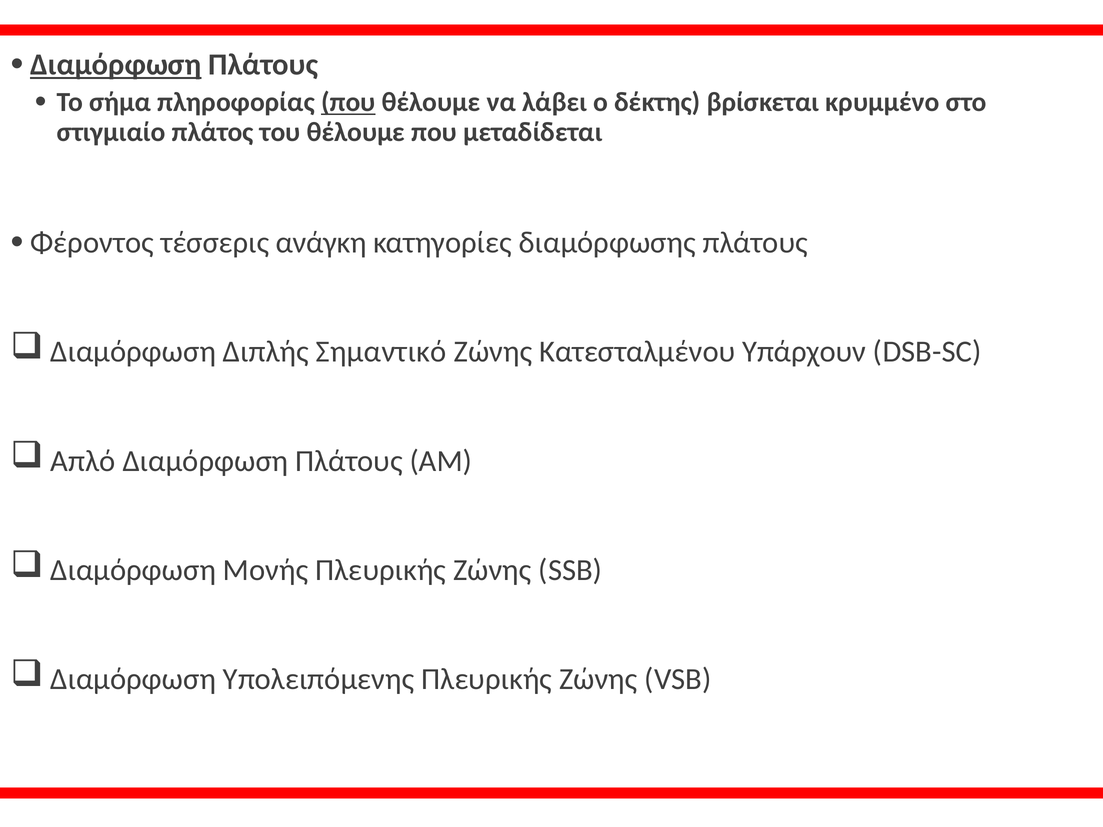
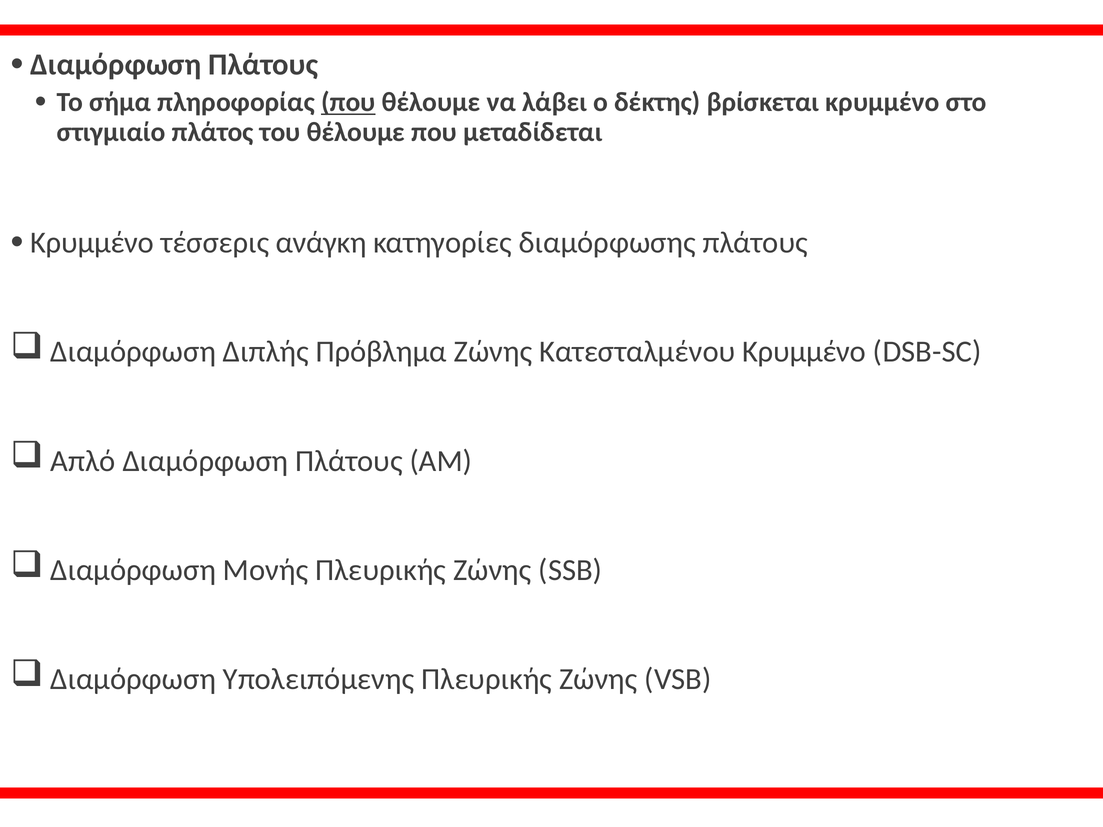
Διαμόρφωση at (116, 65) underline: present -> none
Φέροντος at (92, 243): Φέροντος -> Κρυμμένο
Σημαντικό: Σημαντικό -> Πρόβλημα
Κατεσταλμένου Υπάρχουν: Υπάρχουν -> Κρυμμένο
